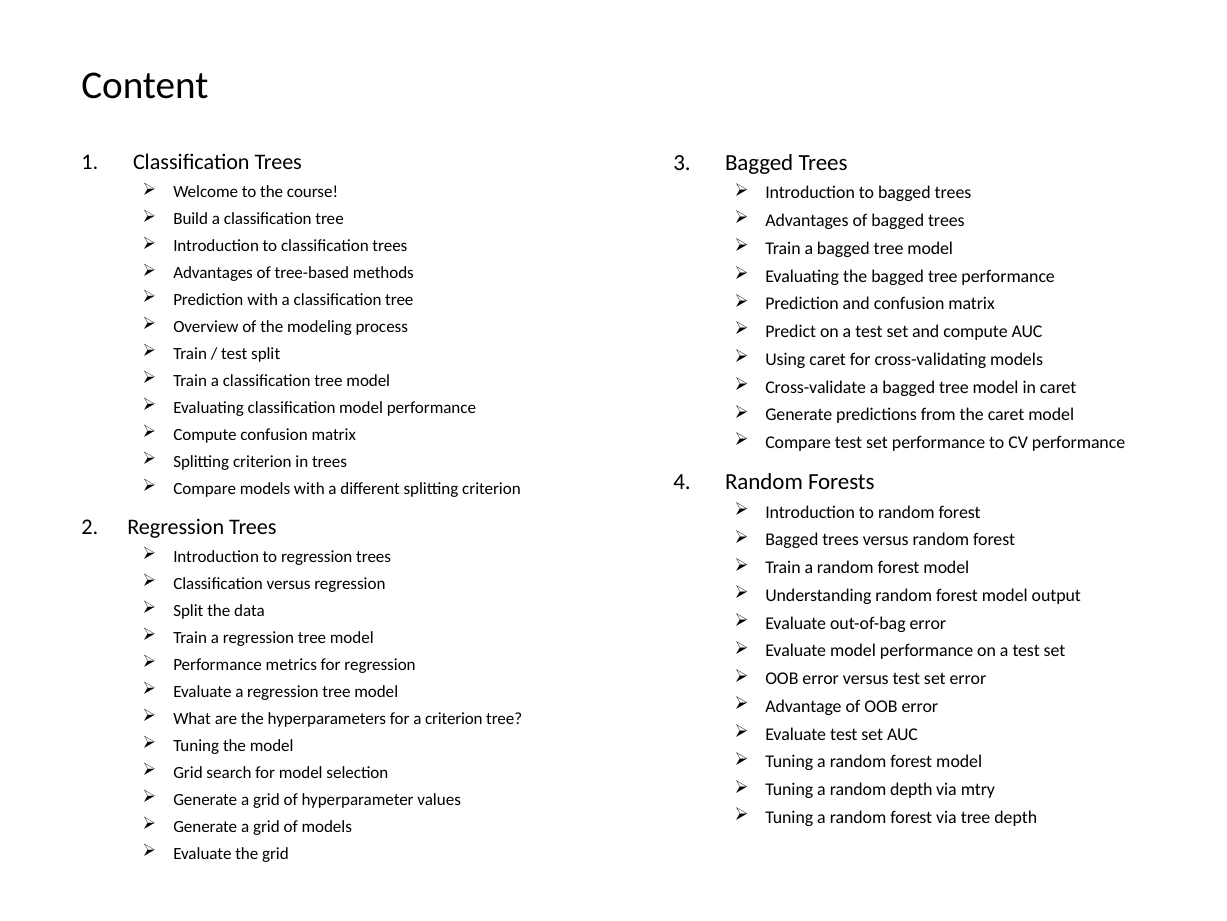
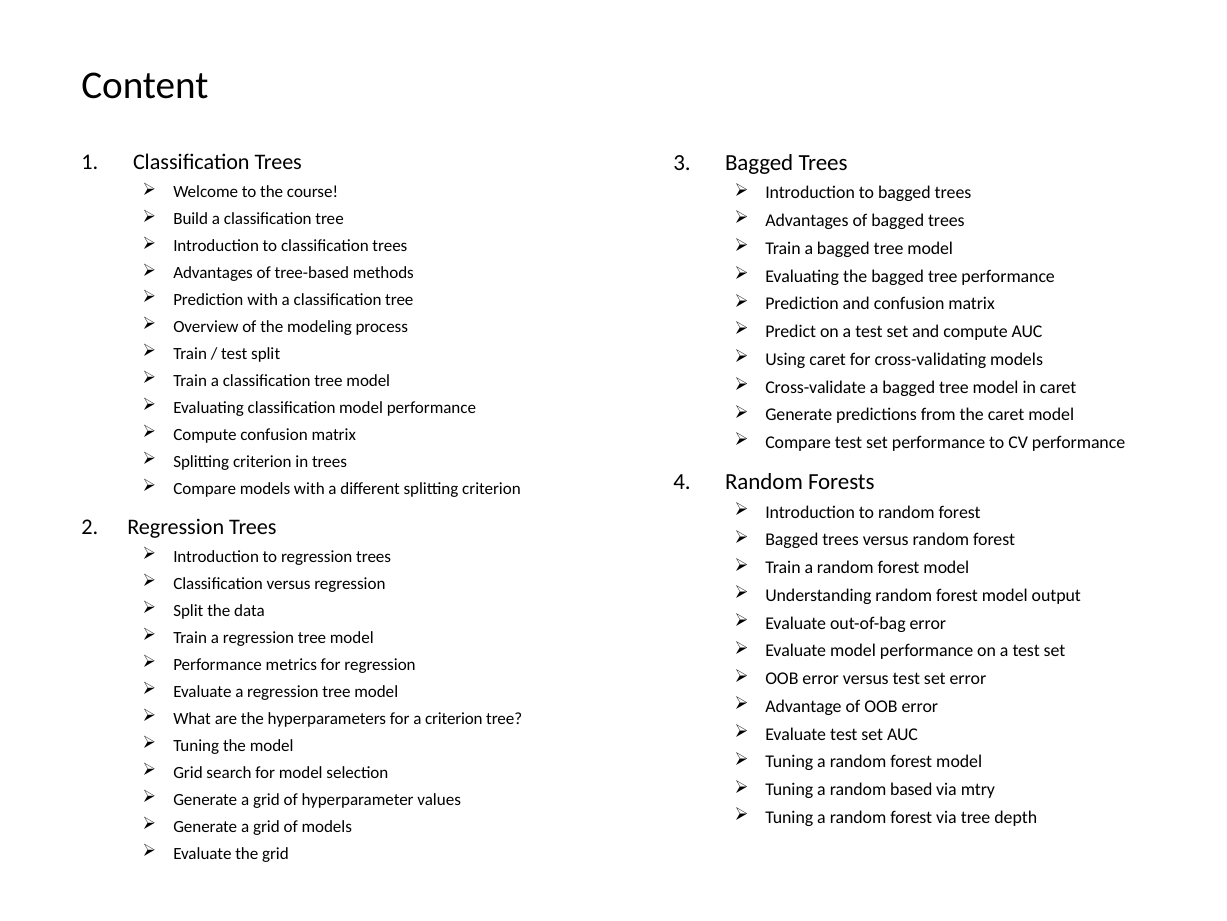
random depth: depth -> based
